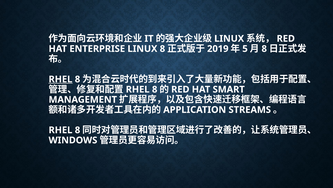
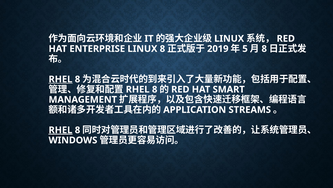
RHEL at (60, 130) underline: none -> present
